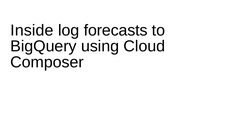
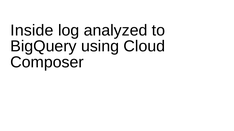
forecasts: forecasts -> analyzed
